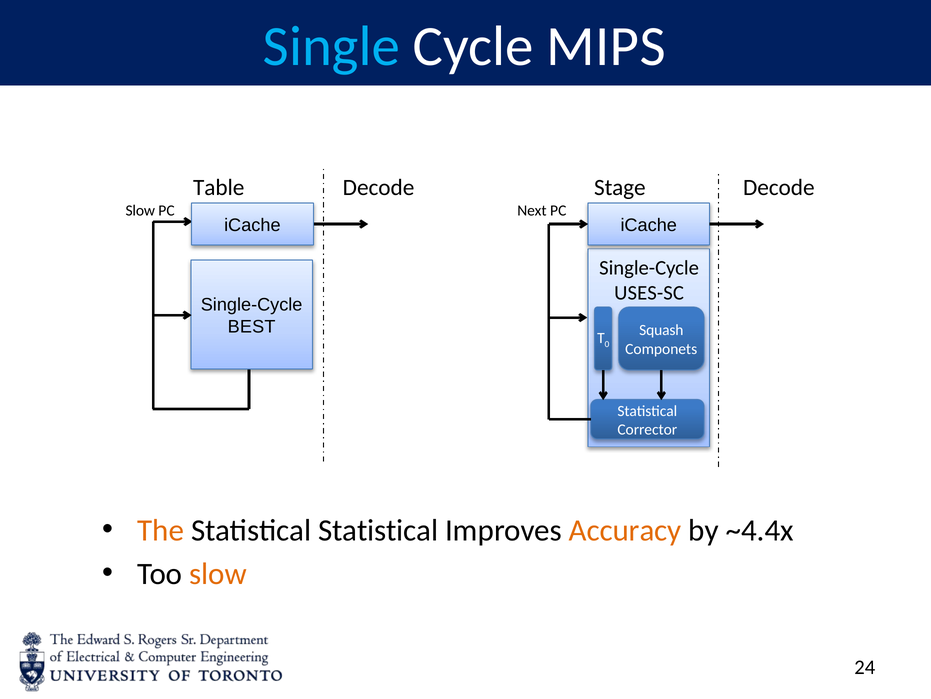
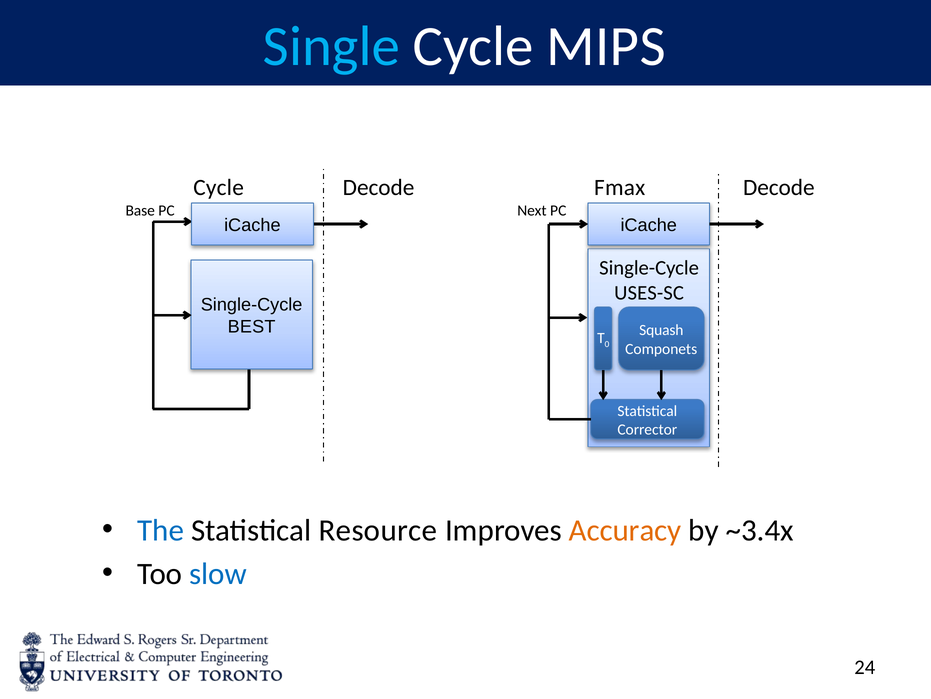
Table at (219, 187): Table -> Cycle
Stage: Stage -> Fmax
Slow at (140, 211): Slow -> Base
The colour: orange -> blue
Statistical Statistical: Statistical -> Resource
~4.4x: ~4.4x -> ~3.4x
slow at (218, 573) colour: orange -> blue
